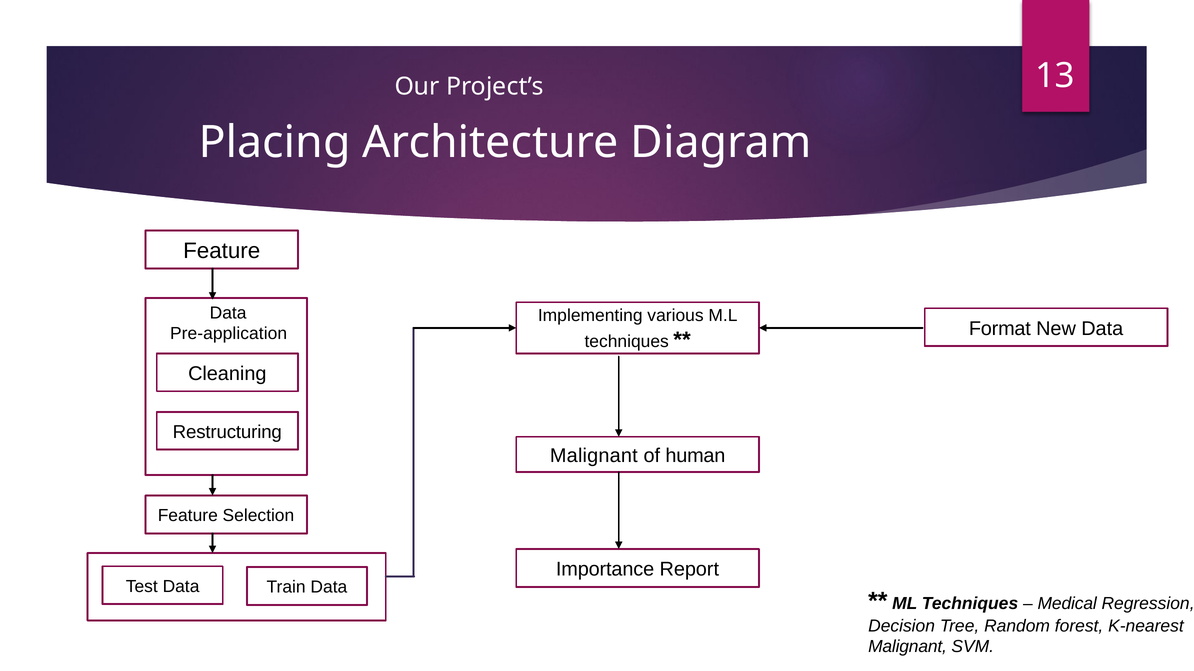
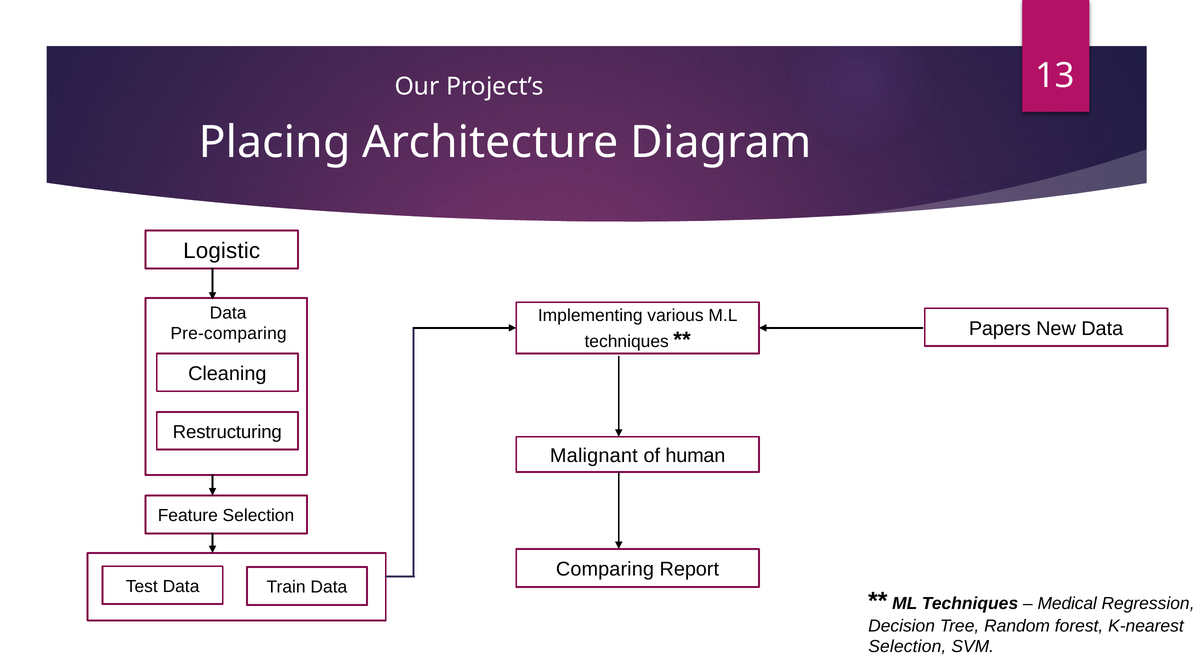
Feature at (222, 251): Feature -> Logistic
Format: Format -> Papers
Pre-application: Pre-application -> Pre-comparing
Importance: Importance -> Comparing
Malignant at (908, 647): Malignant -> Selection
